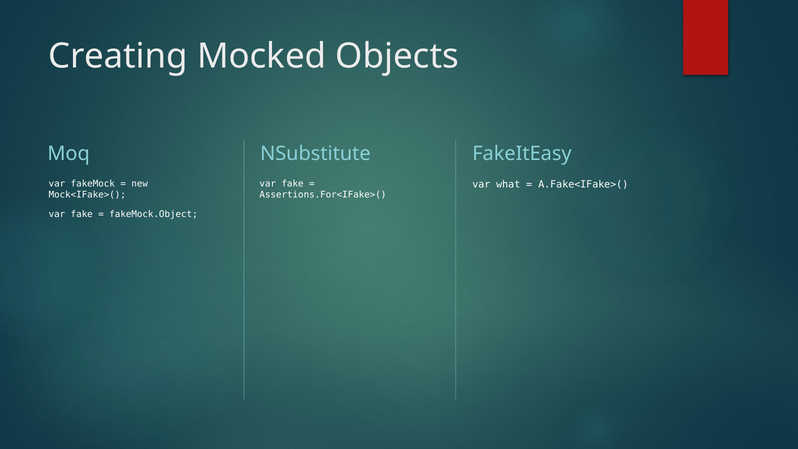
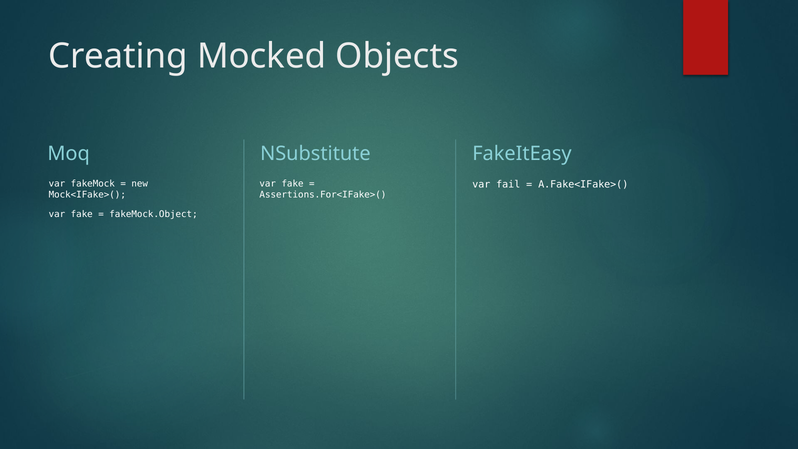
what: what -> fail
